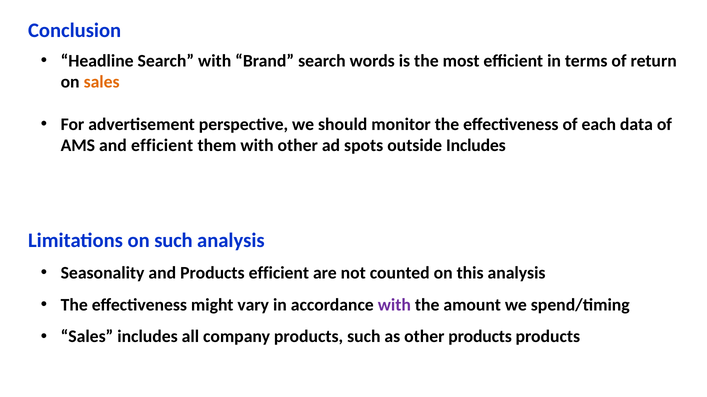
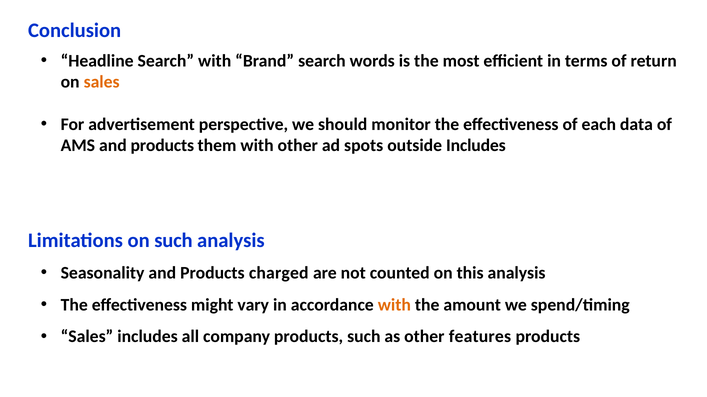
AMS and efficient: efficient -> products
Products efficient: efficient -> charged
with at (394, 305) colour: purple -> orange
other products: products -> features
